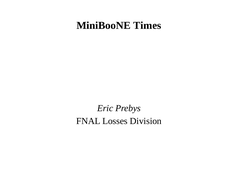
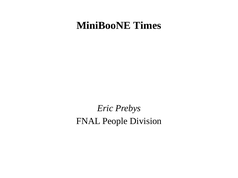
Losses: Losses -> People
